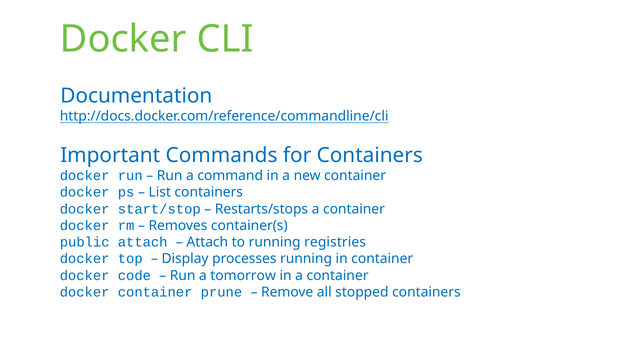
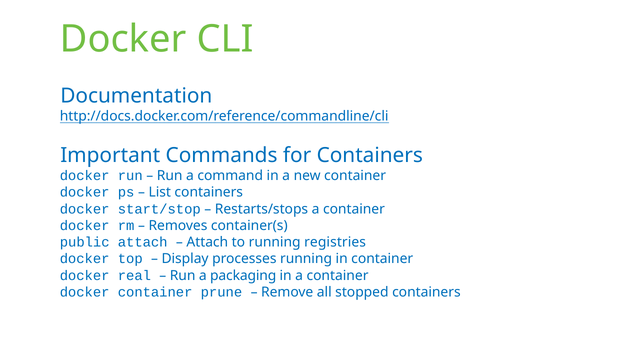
code: code -> real
tomorrow: tomorrow -> packaging
